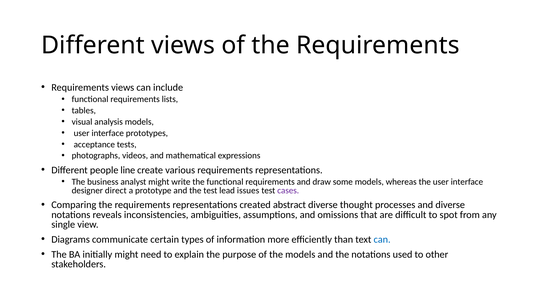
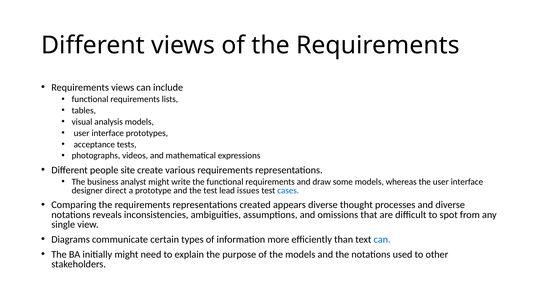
line: line -> site
cases colour: purple -> blue
abstract: abstract -> appears
